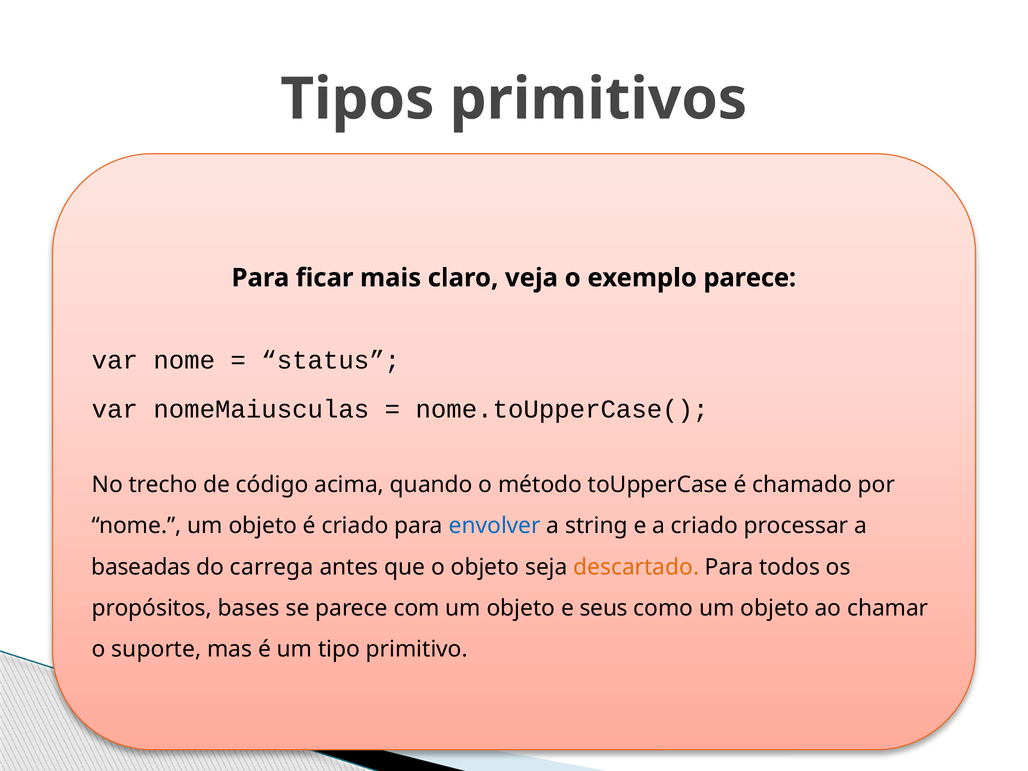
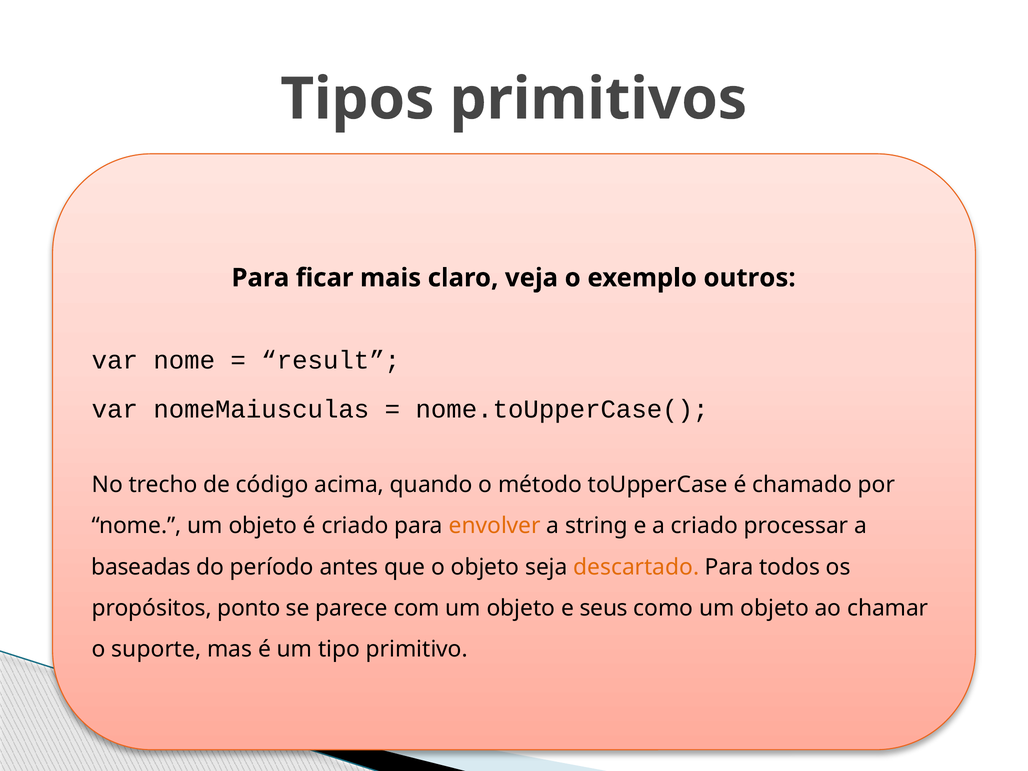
exemplo parece: parece -> outros
status: status -> result
envolver colour: blue -> orange
carrega: carrega -> período
bases: bases -> ponto
